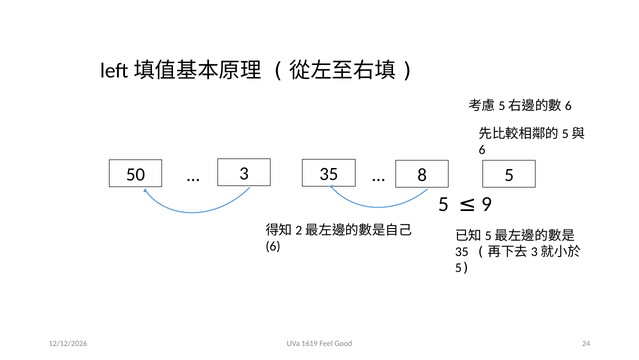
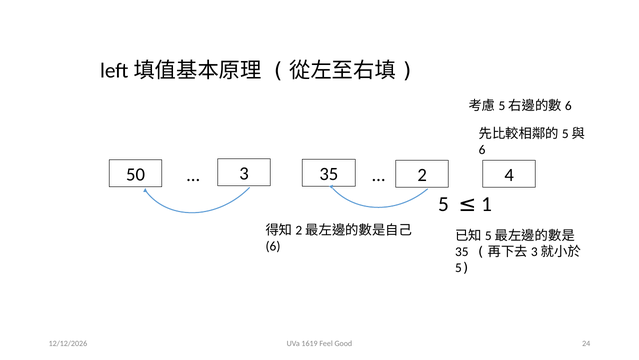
8: 8 -> 2
5 at (509, 175): 5 -> 4
9: 9 -> 1
